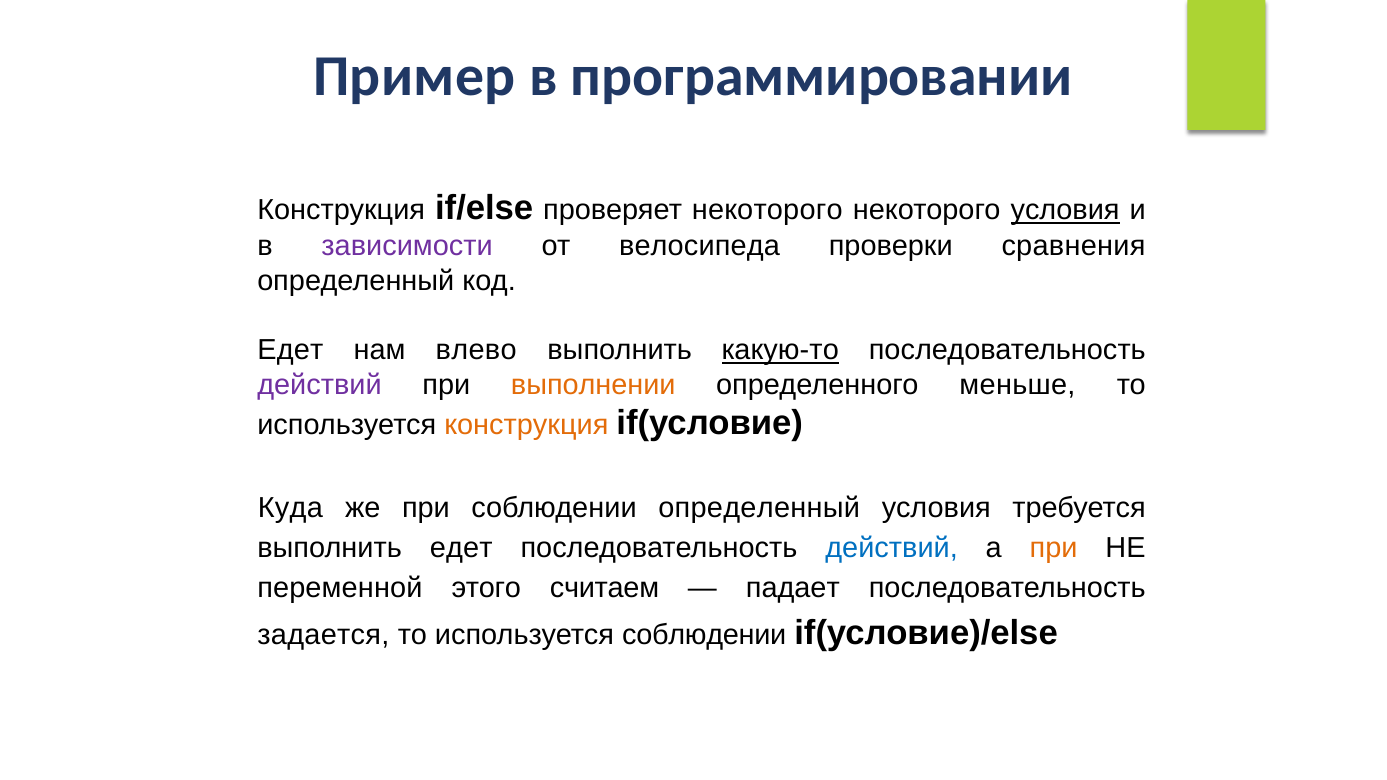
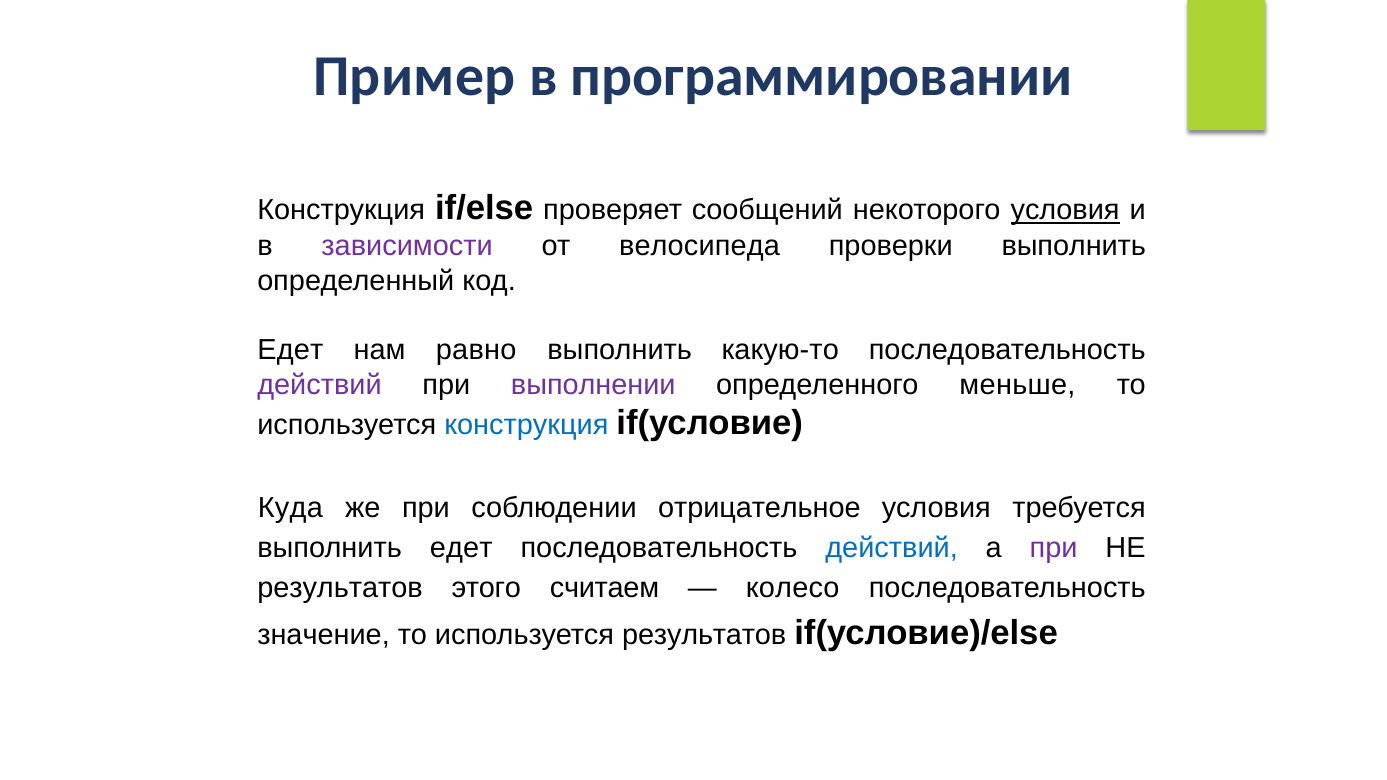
проверяет некоторого: некоторого -> сообщений
проверки сравнения: сравнения -> выполнить
влево: влево -> равно
какую-то underline: present -> none
выполнении colour: orange -> purple
конструкция at (526, 426) colour: orange -> blue
соблюдении определенный: определенный -> отрицательное
при at (1054, 548) colour: orange -> purple
переменной at (340, 588): переменной -> результатов
падает: падает -> колесо
задается: задается -> значение
используется соблюдении: соблюдении -> результатов
